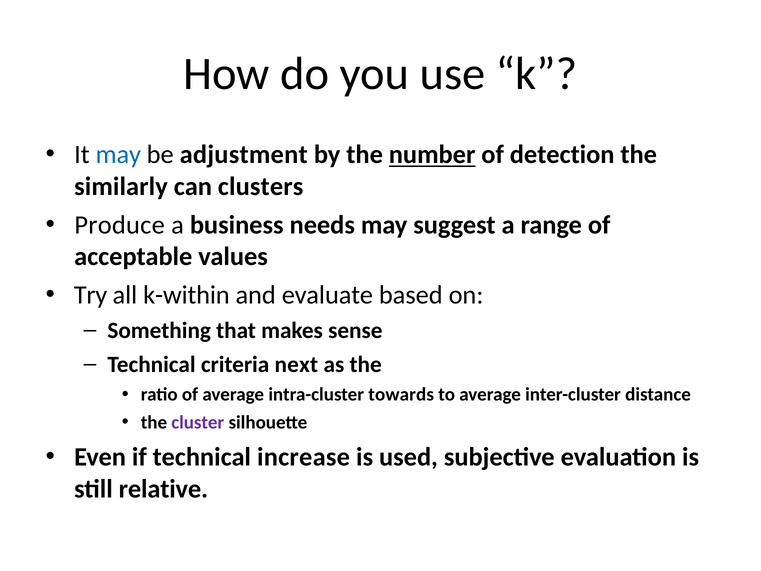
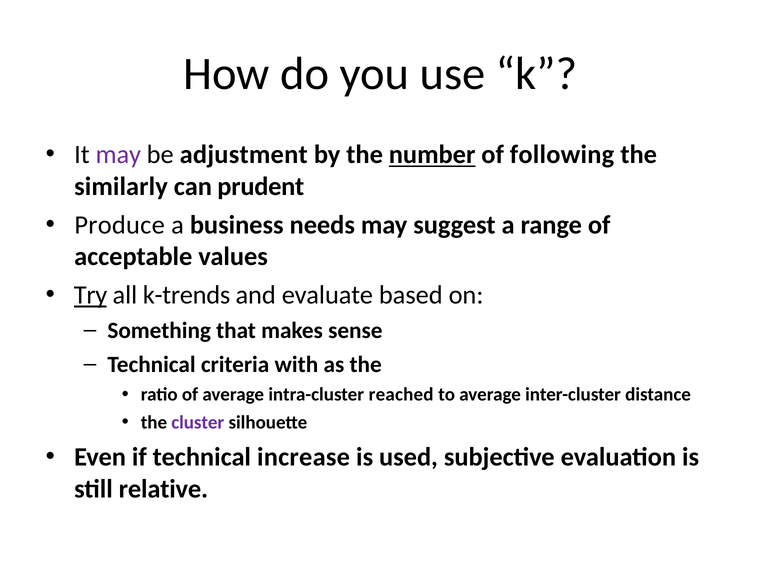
may at (118, 155) colour: blue -> purple
detection: detection -> following
clusters: clusters -> prudent
Try underline: none -> present
k-within: k-within -> k-trends
next: next -> with
towards: towards -> reached
